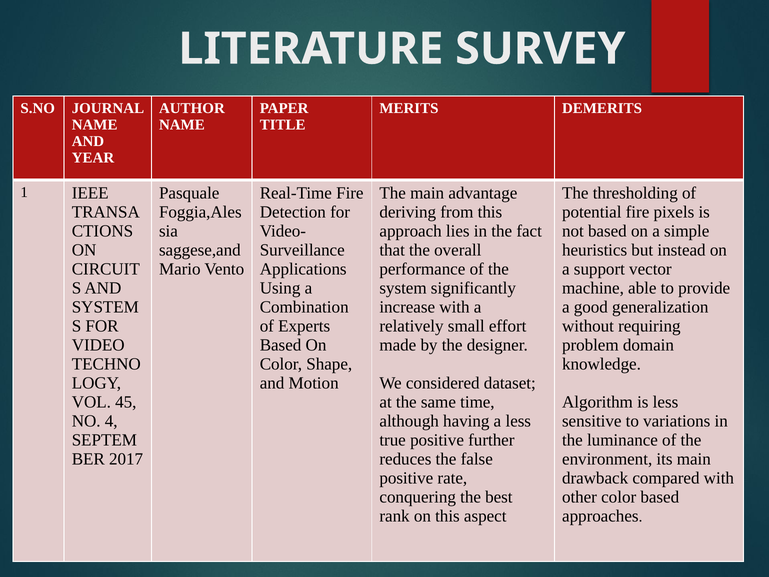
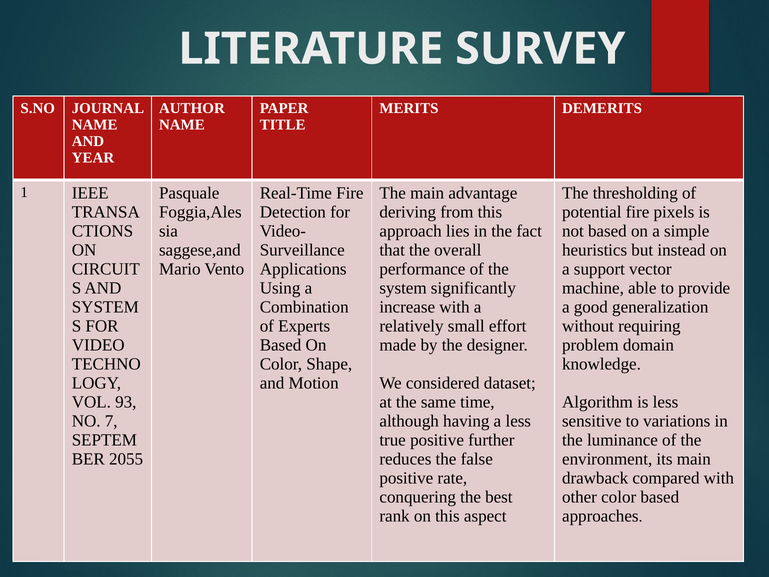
45: 45 -> 93
4: 4 -> 7
2017: 2017 -> 2055
